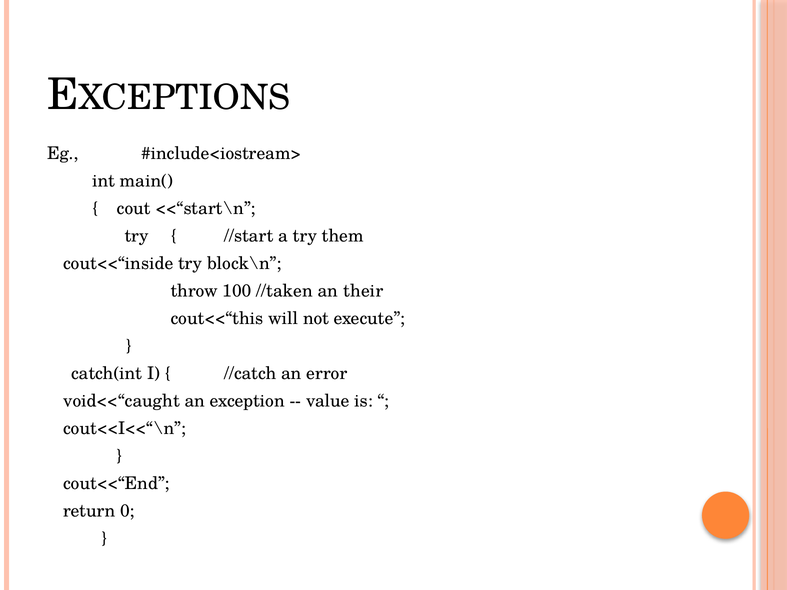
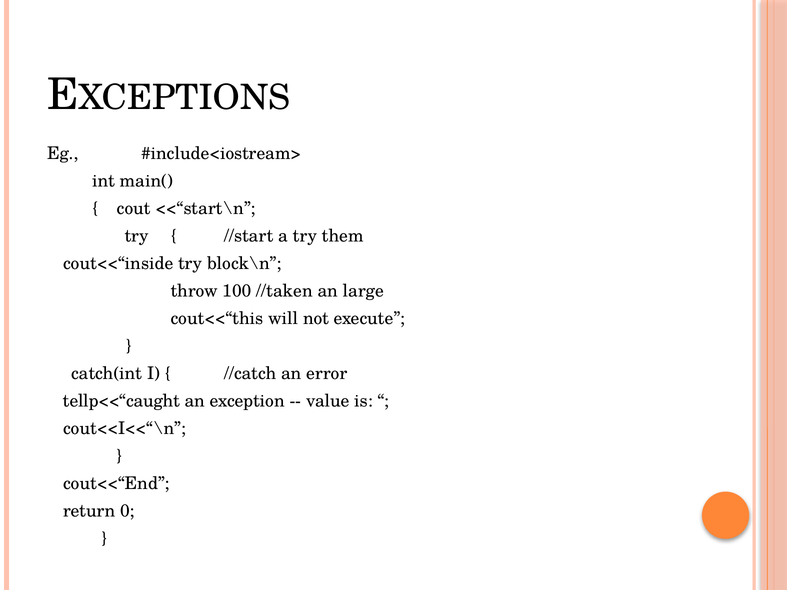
their: their -> large
void<<“caught: void<<“caught -> tellp<<“caught
